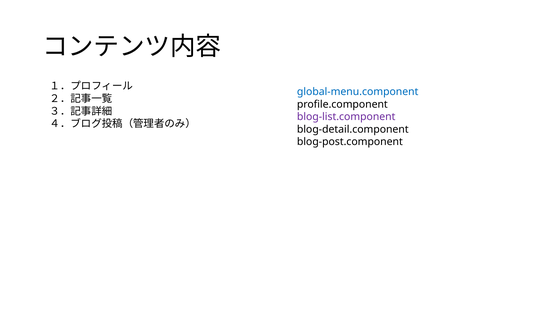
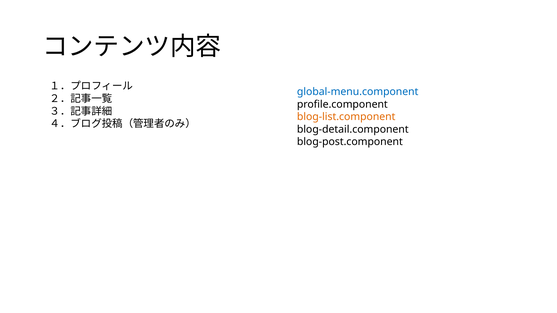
blog-list.component colour: purple -> orange
